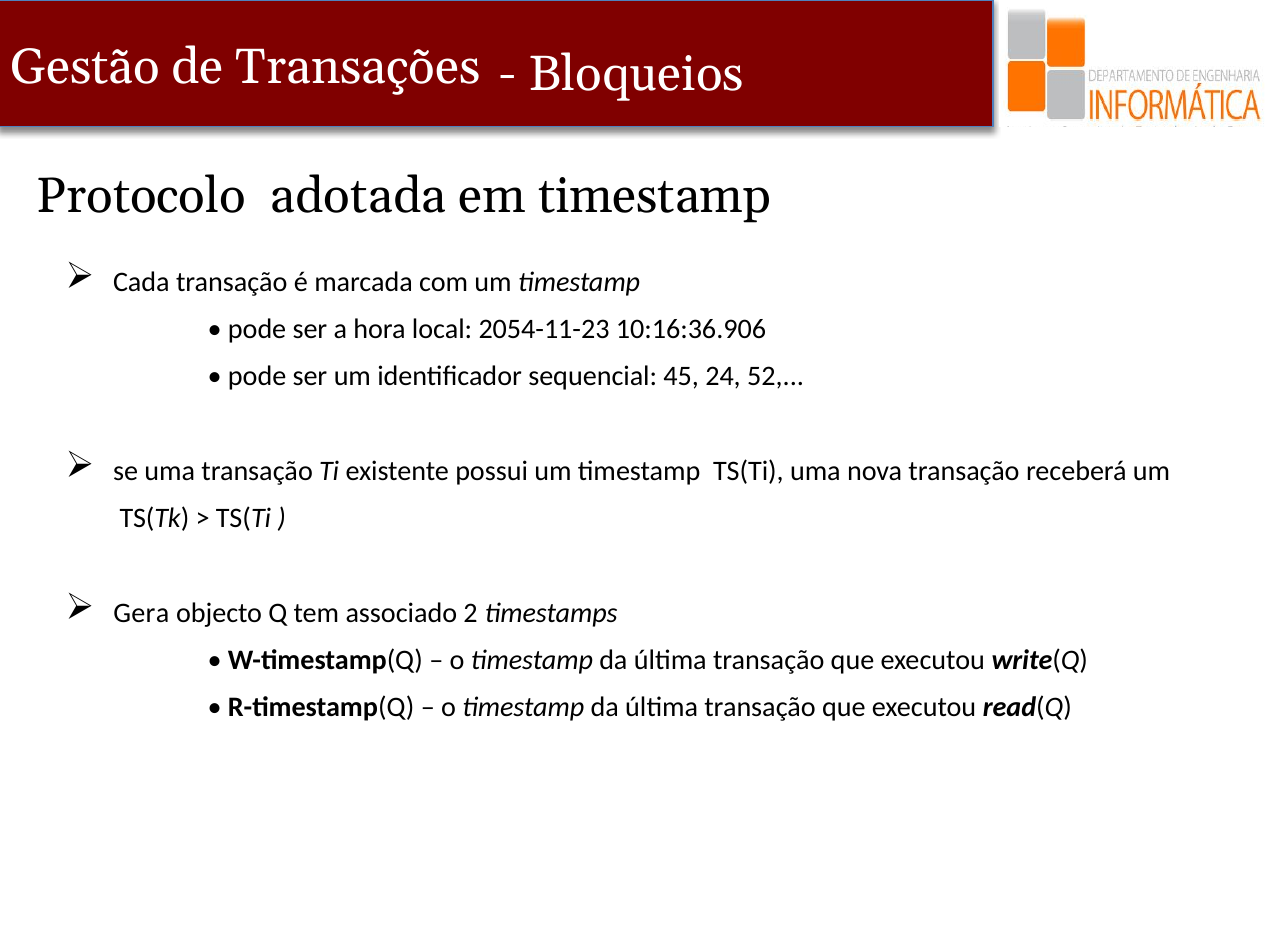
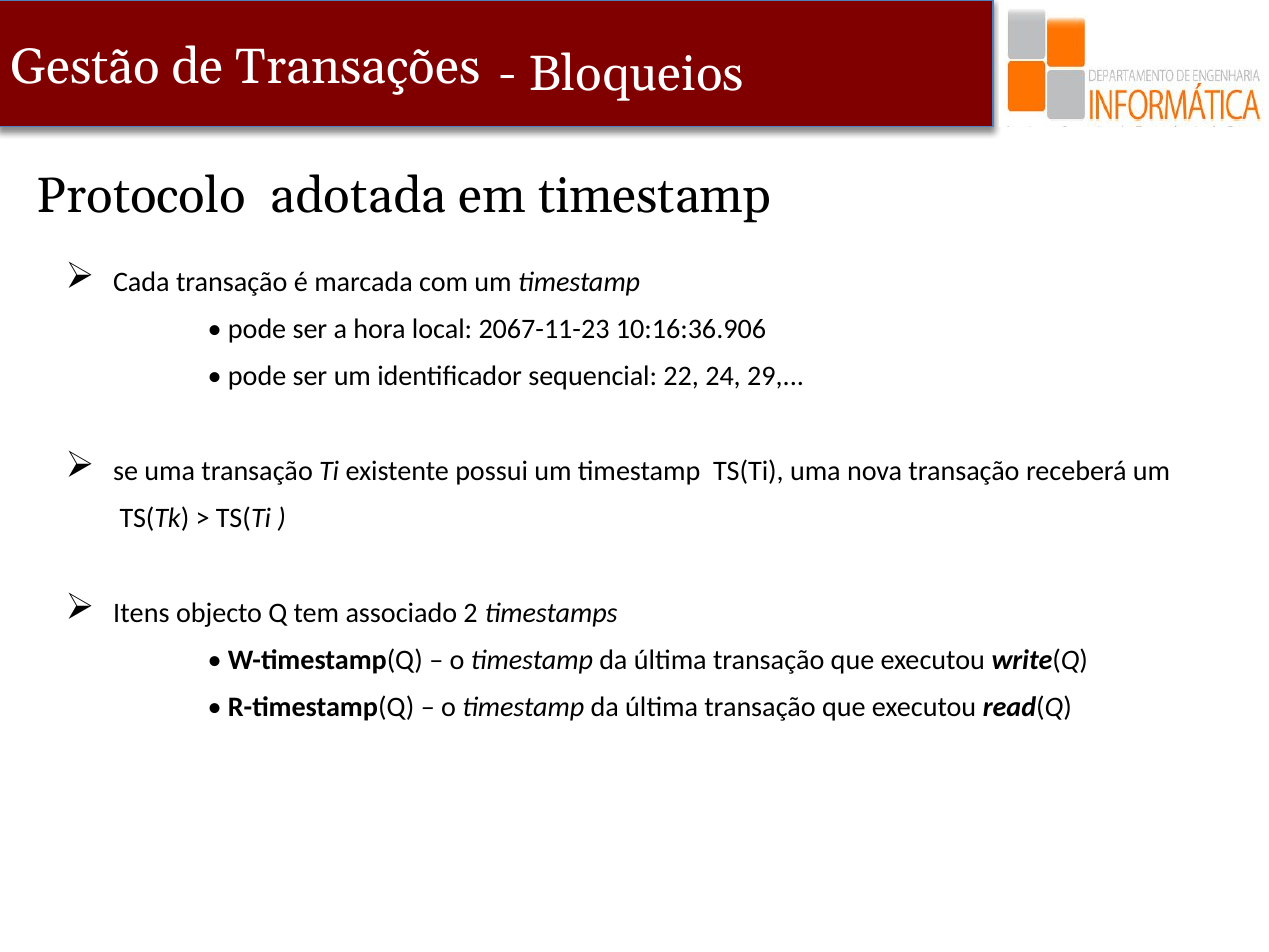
2054-11-23: 2054-11-23 -> 2067-11-23
45: 45 -> 22
52: 52 -> 29
Gera: Gera -> Itens
